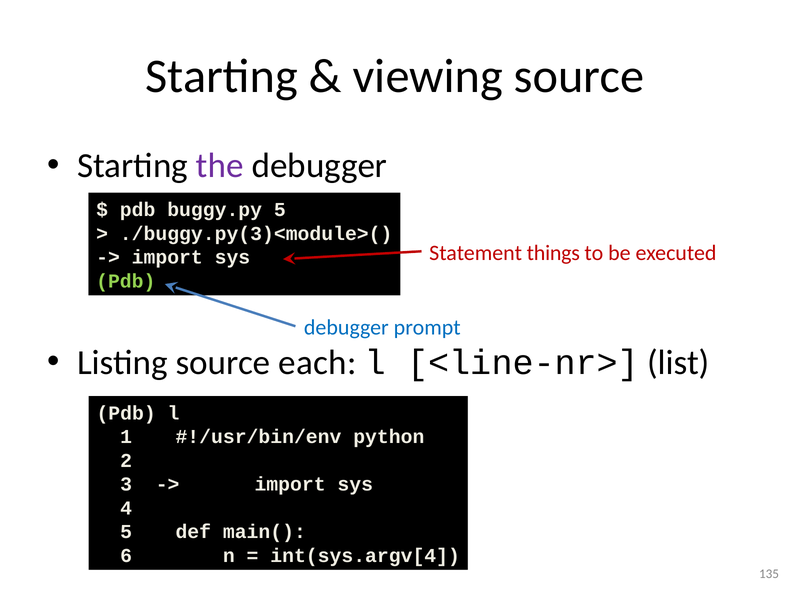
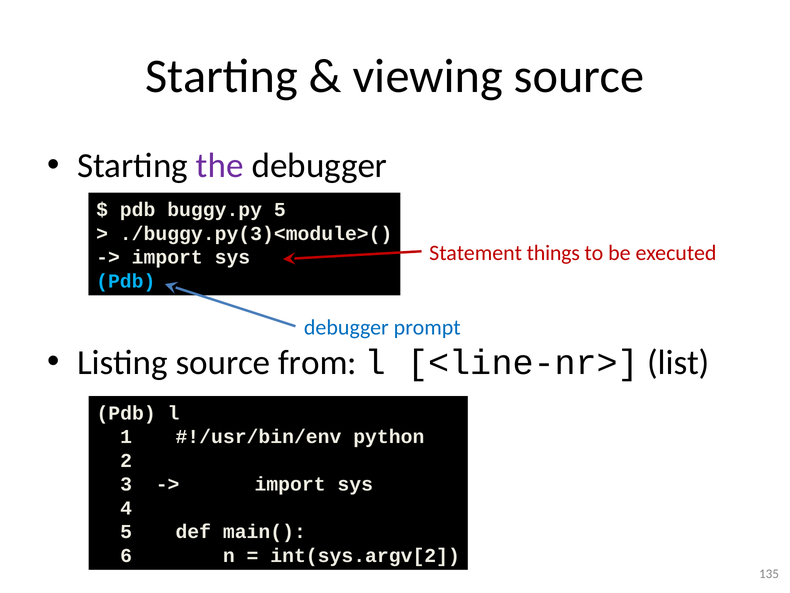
Pdb at (126, 281) colour: light green -> light blue
each: each -> from
int(sys.argv[4: int(sys.argv[4 -> int(sys.argv[2
